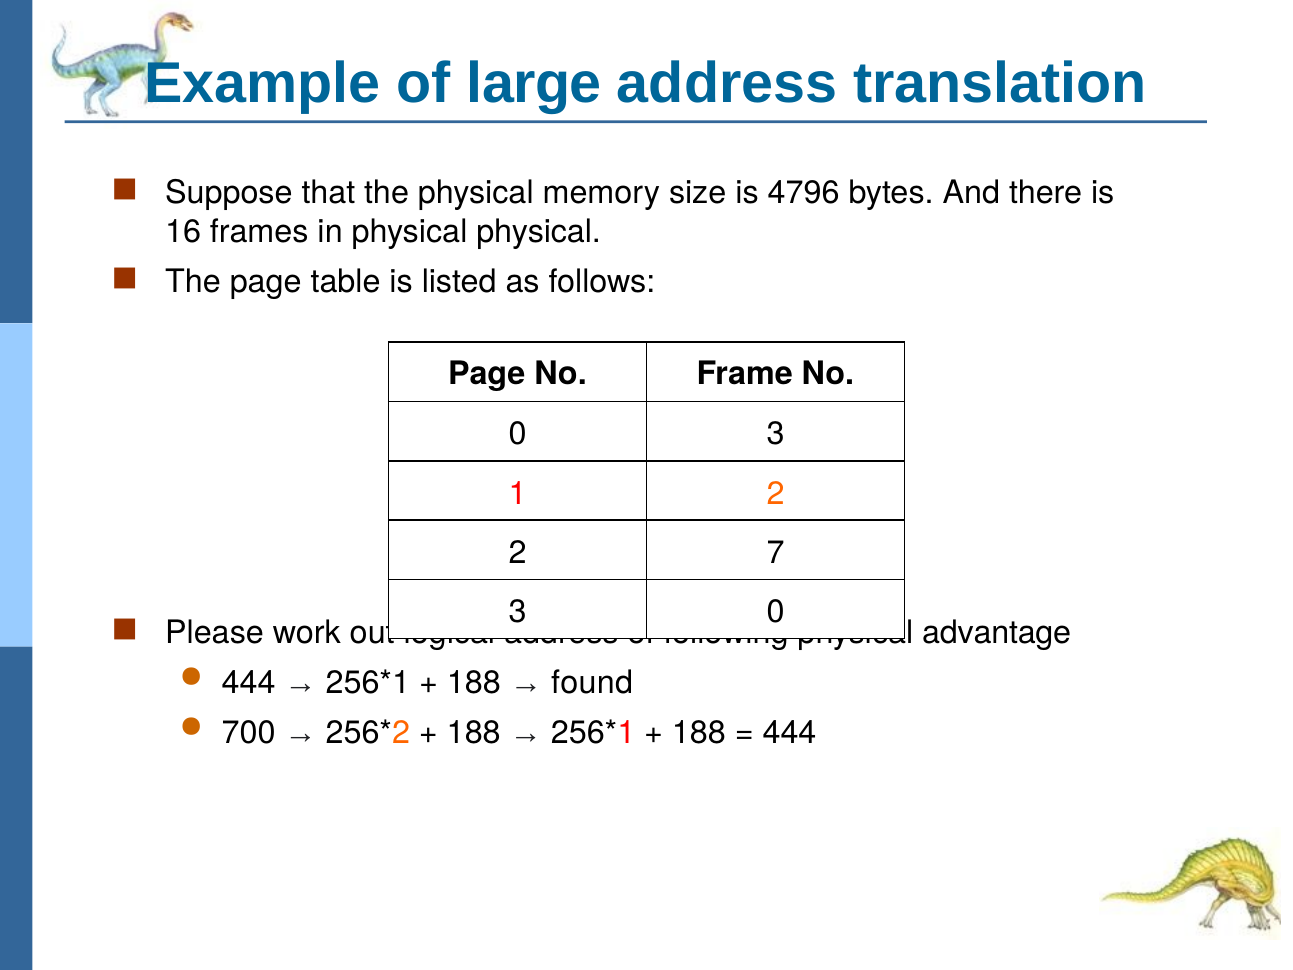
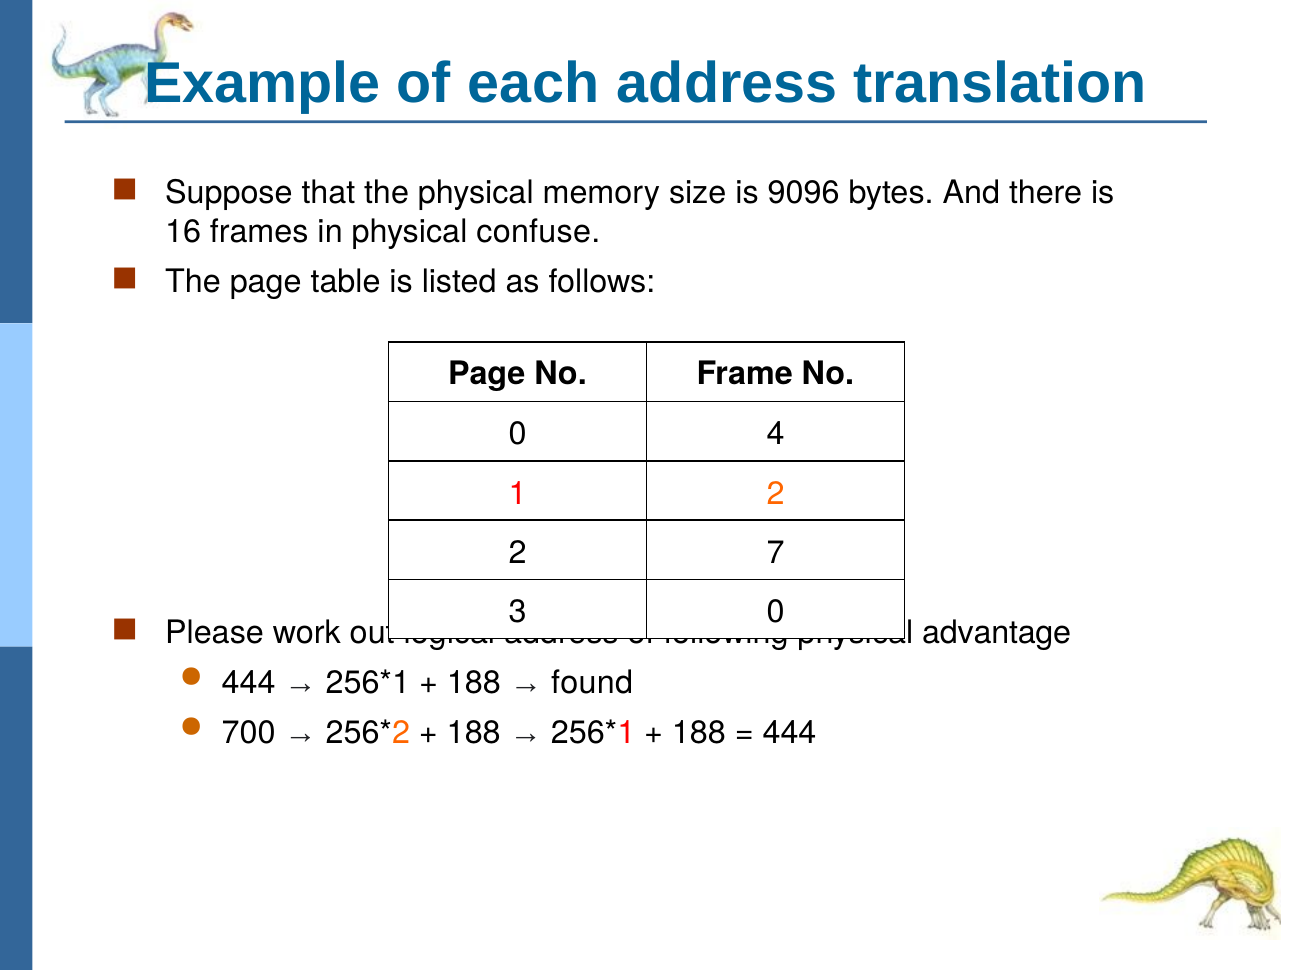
large: large -> each
4796: 4796 -> 9096
physical physical: physical -> confuse
0 3: 3 -> 4
